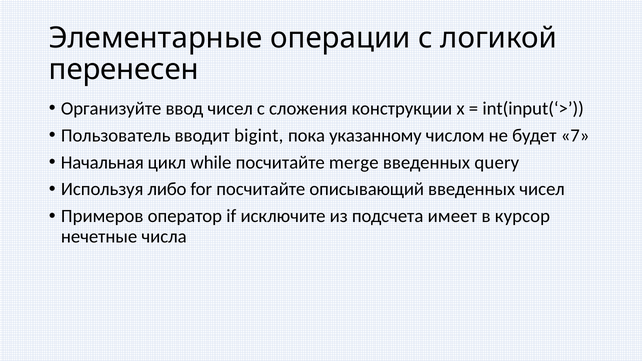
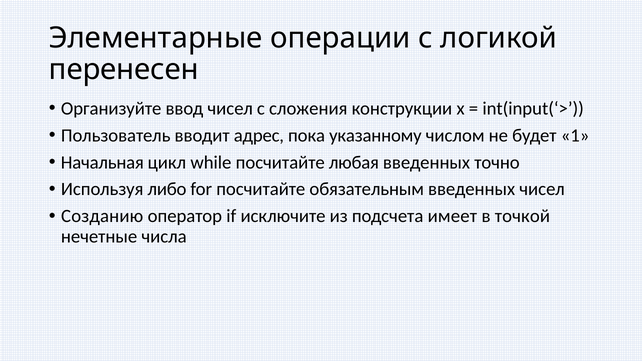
bigint: bigint -> адрес
7: 7 -> 1
merge: merge -> любая
query: query -> точно
описывающий: описывающий -> обязательным
Примеров: Примеров -> Созданию
курсор: курсор -> точкой
